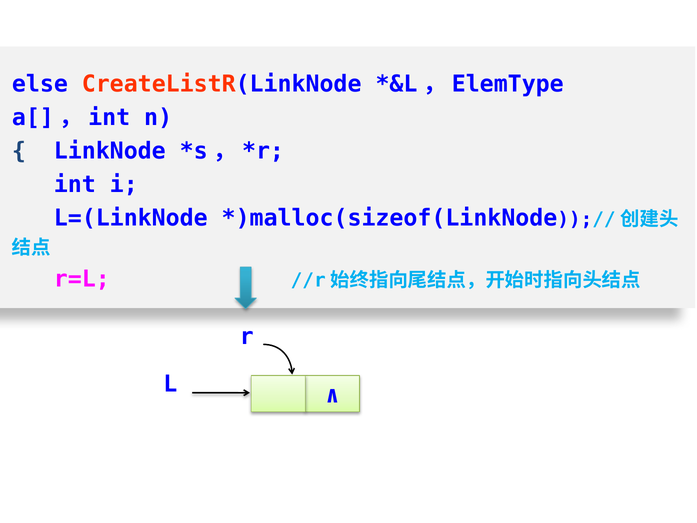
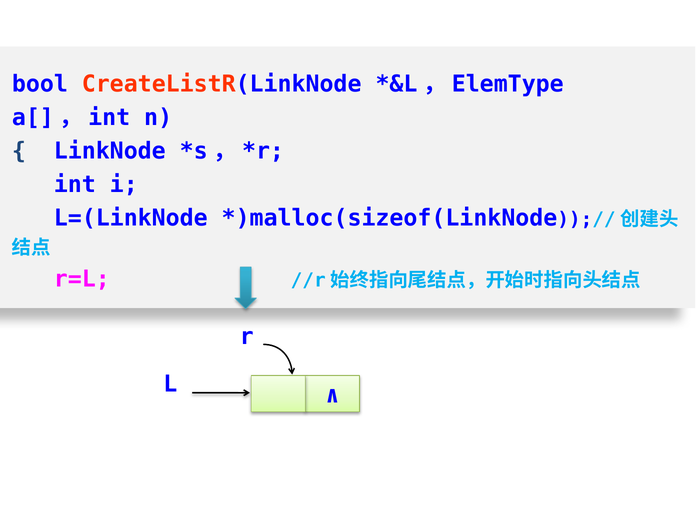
else: else -> bool
